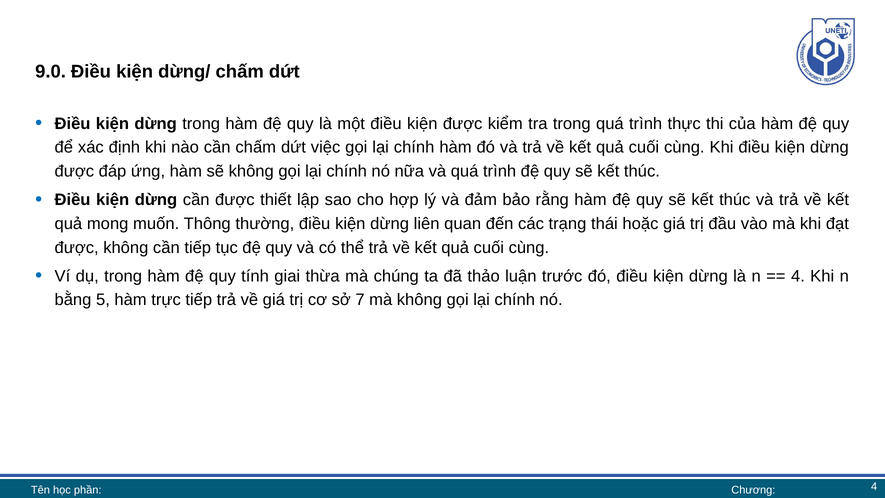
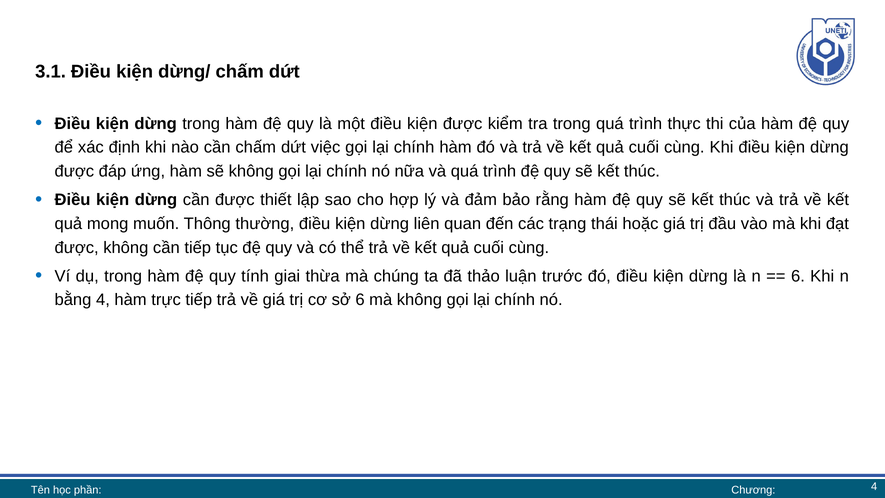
9.0: 9.0 -> 3.1
4 at (798, 276): 4 -> 6
bằng 5: 5 -> 4
sở 7: 7 -> 6
